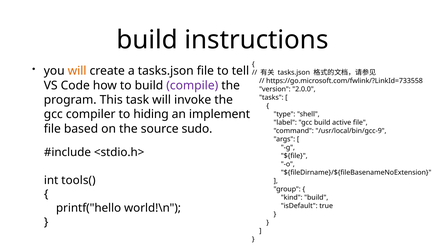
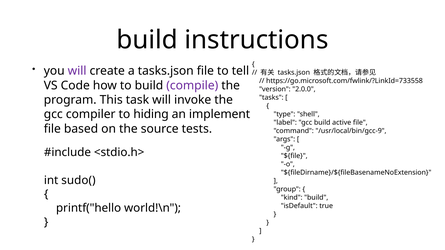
will at (77, 71) colour: orange -> purple
sudo: sudo -> tests
tools(: tools( -> sudo(
